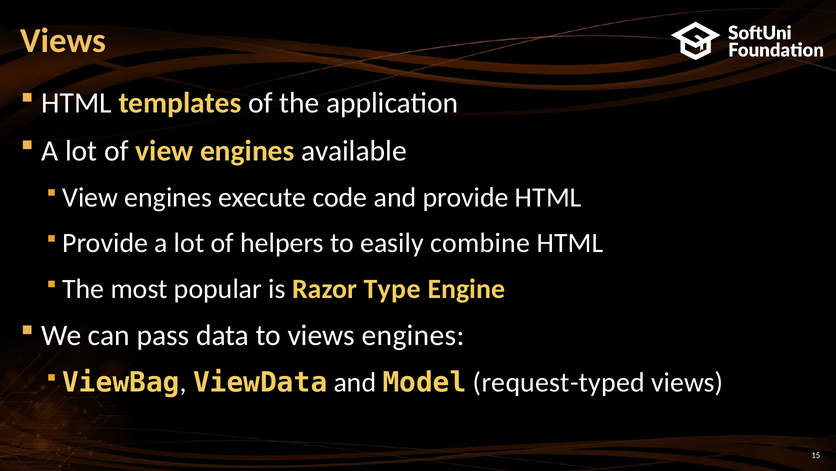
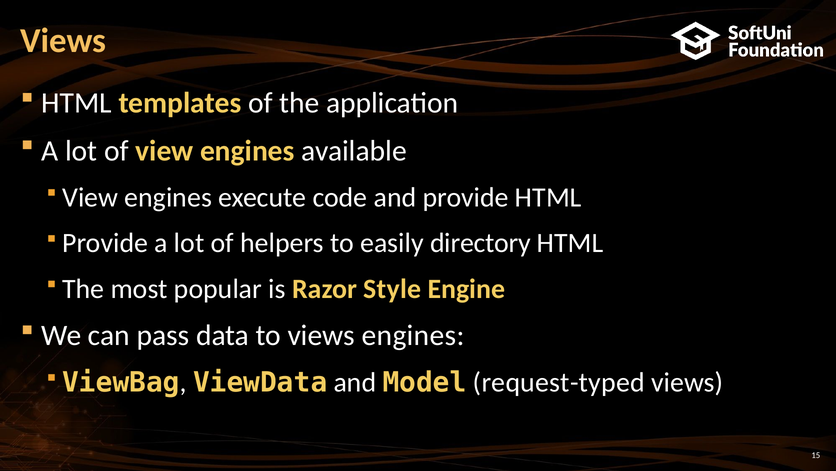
combine: combine -> directory
Type: Type -> Style
